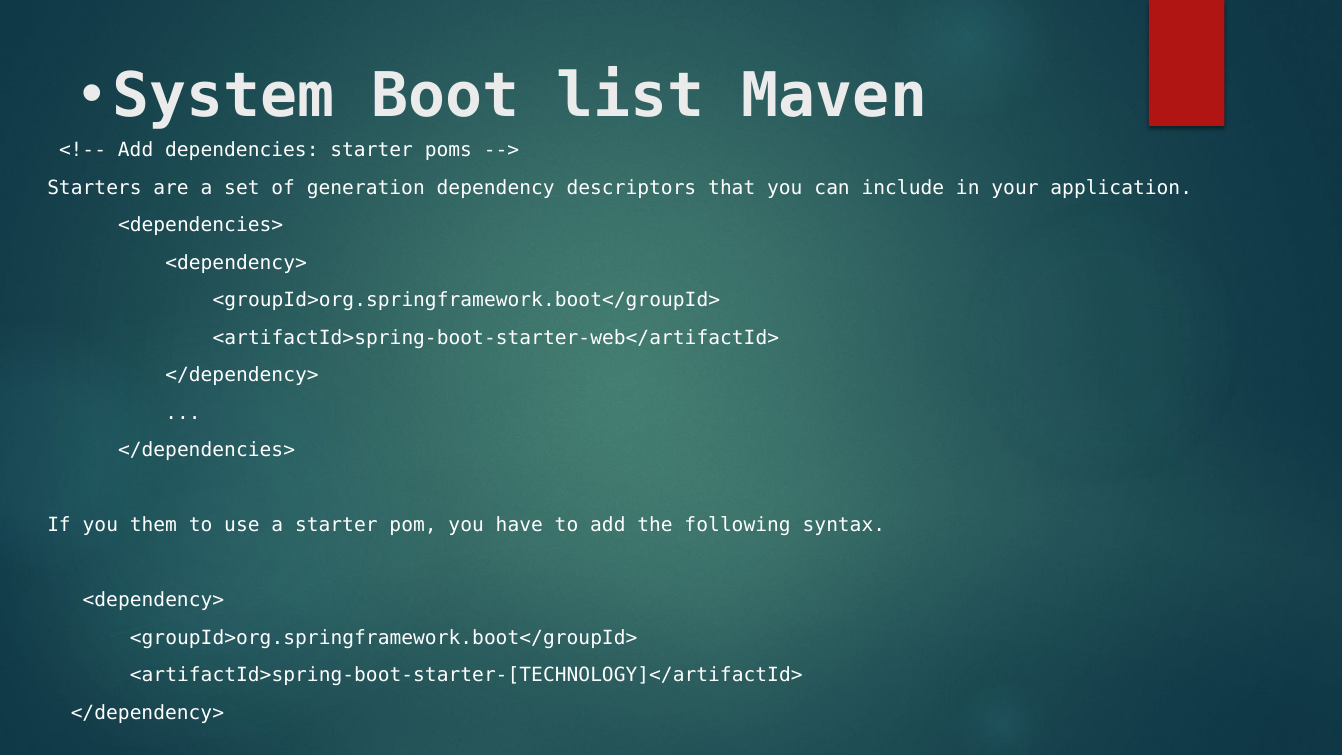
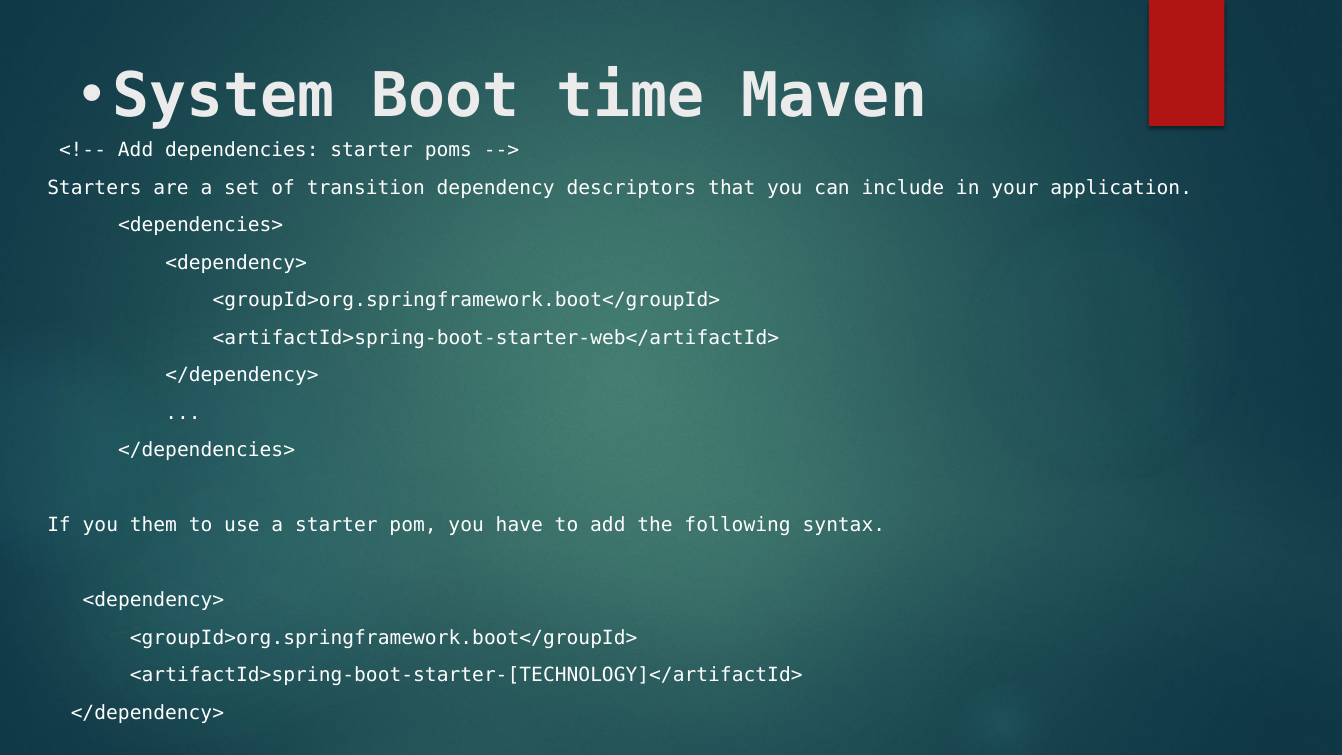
list: list -> time
generation: generation -> transition
